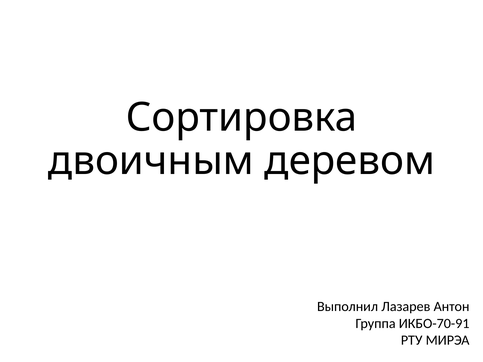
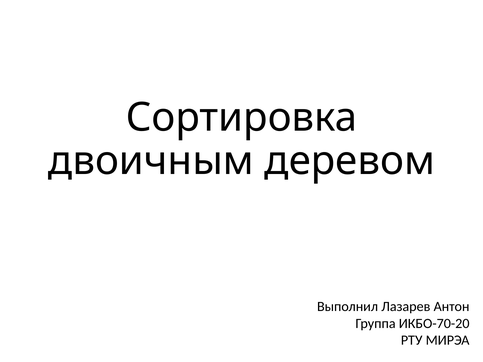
ИКБО-70-91: ИКБО-70-91 -> ИКБО-70-20
